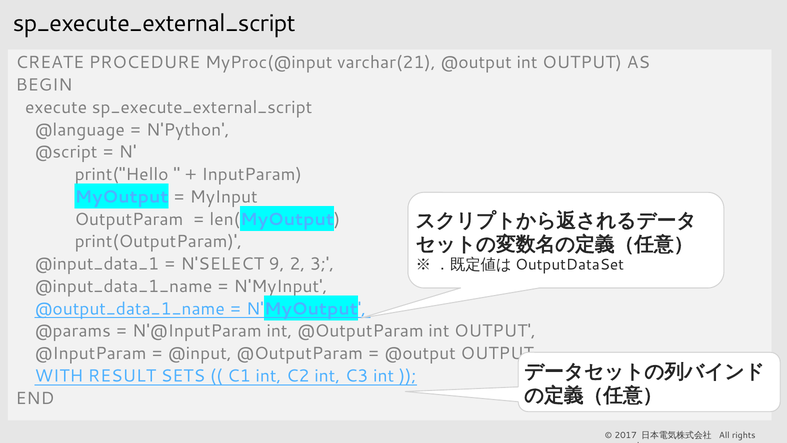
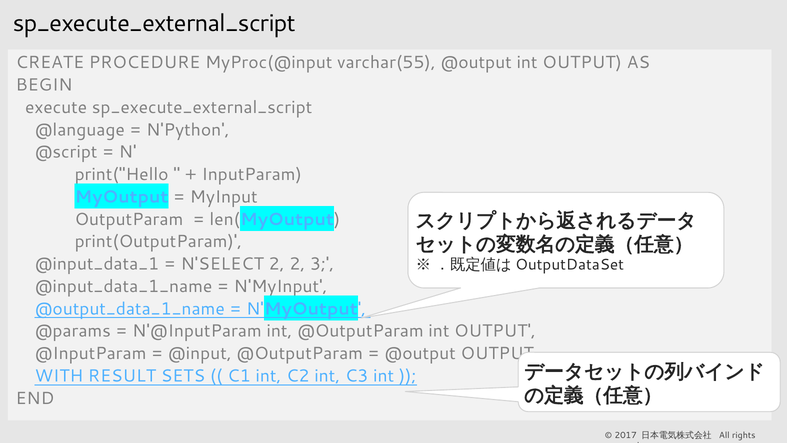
varchar(21: varchar(21 -> varchar(55
N'SELECT 9: 9 -> 2
